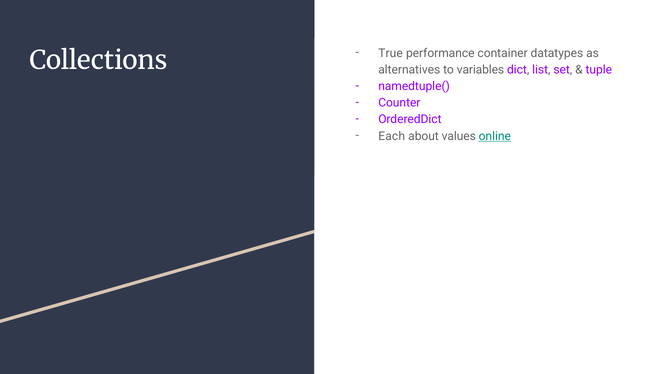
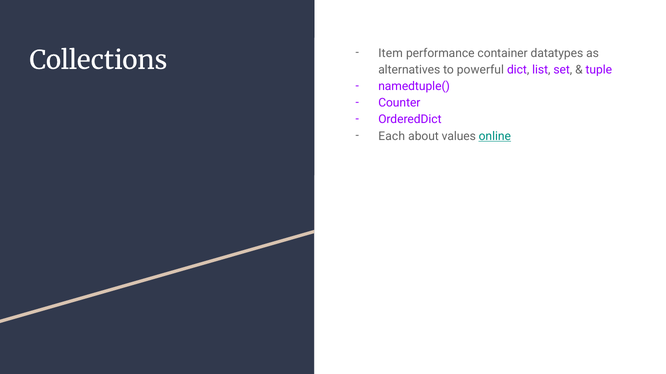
True: True -> Item
variables: variables -> powerful
